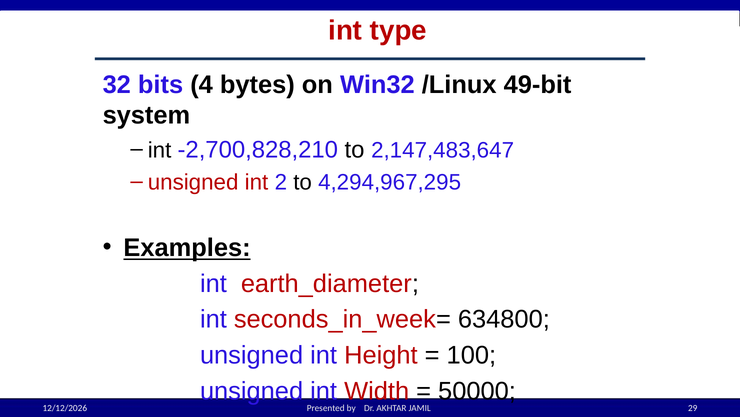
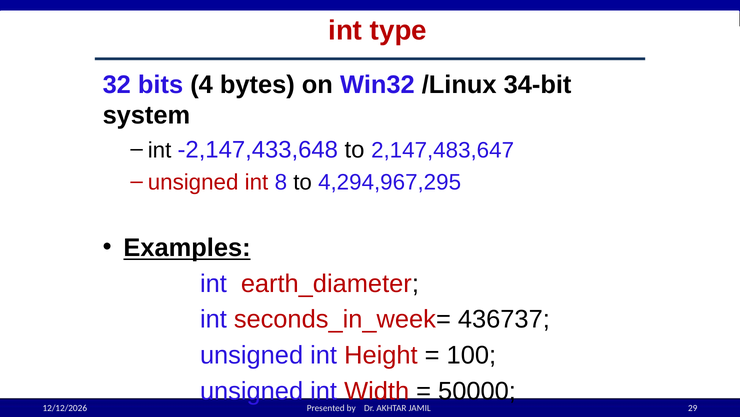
49-bit: 49-bit -> 34-bit
-2,700,828,210: -2,700,828,210 -> -2,147,433,648
2: 2 -> 8
634800: 634800 -> 436737
